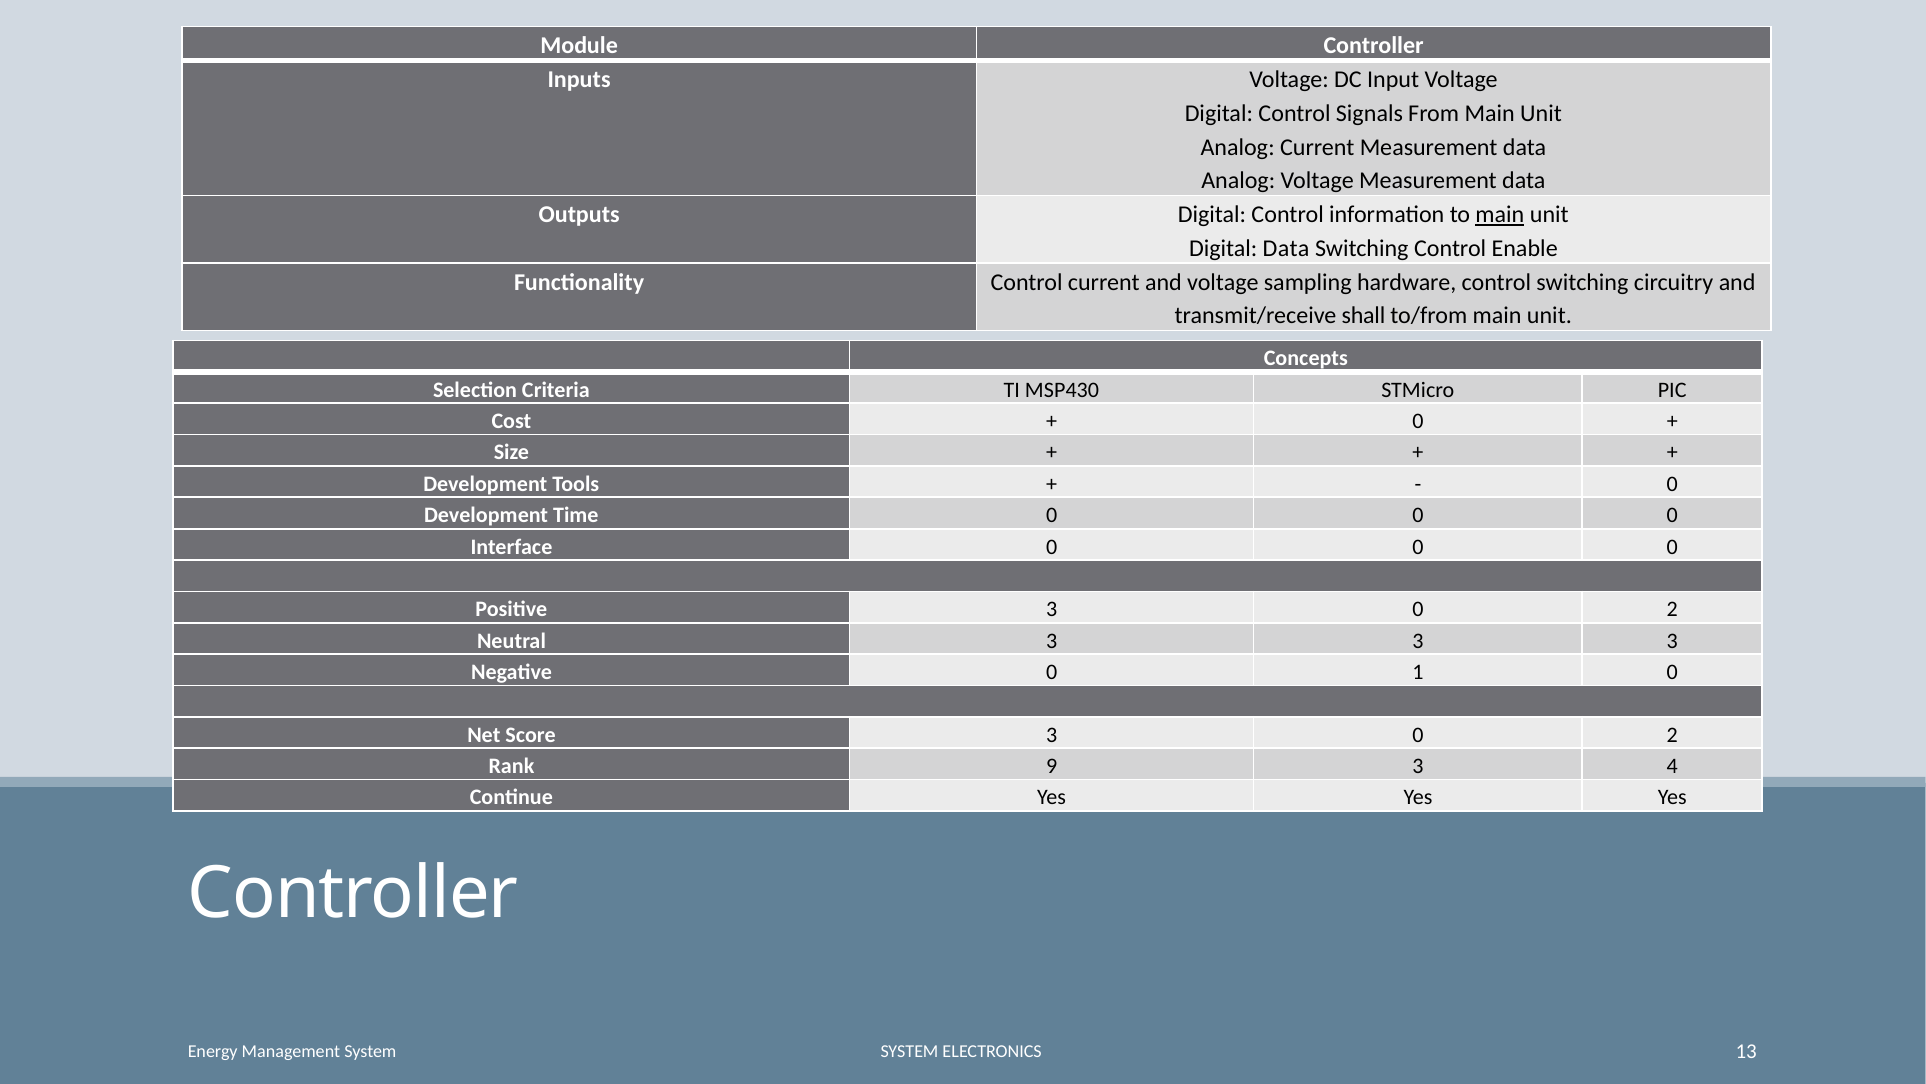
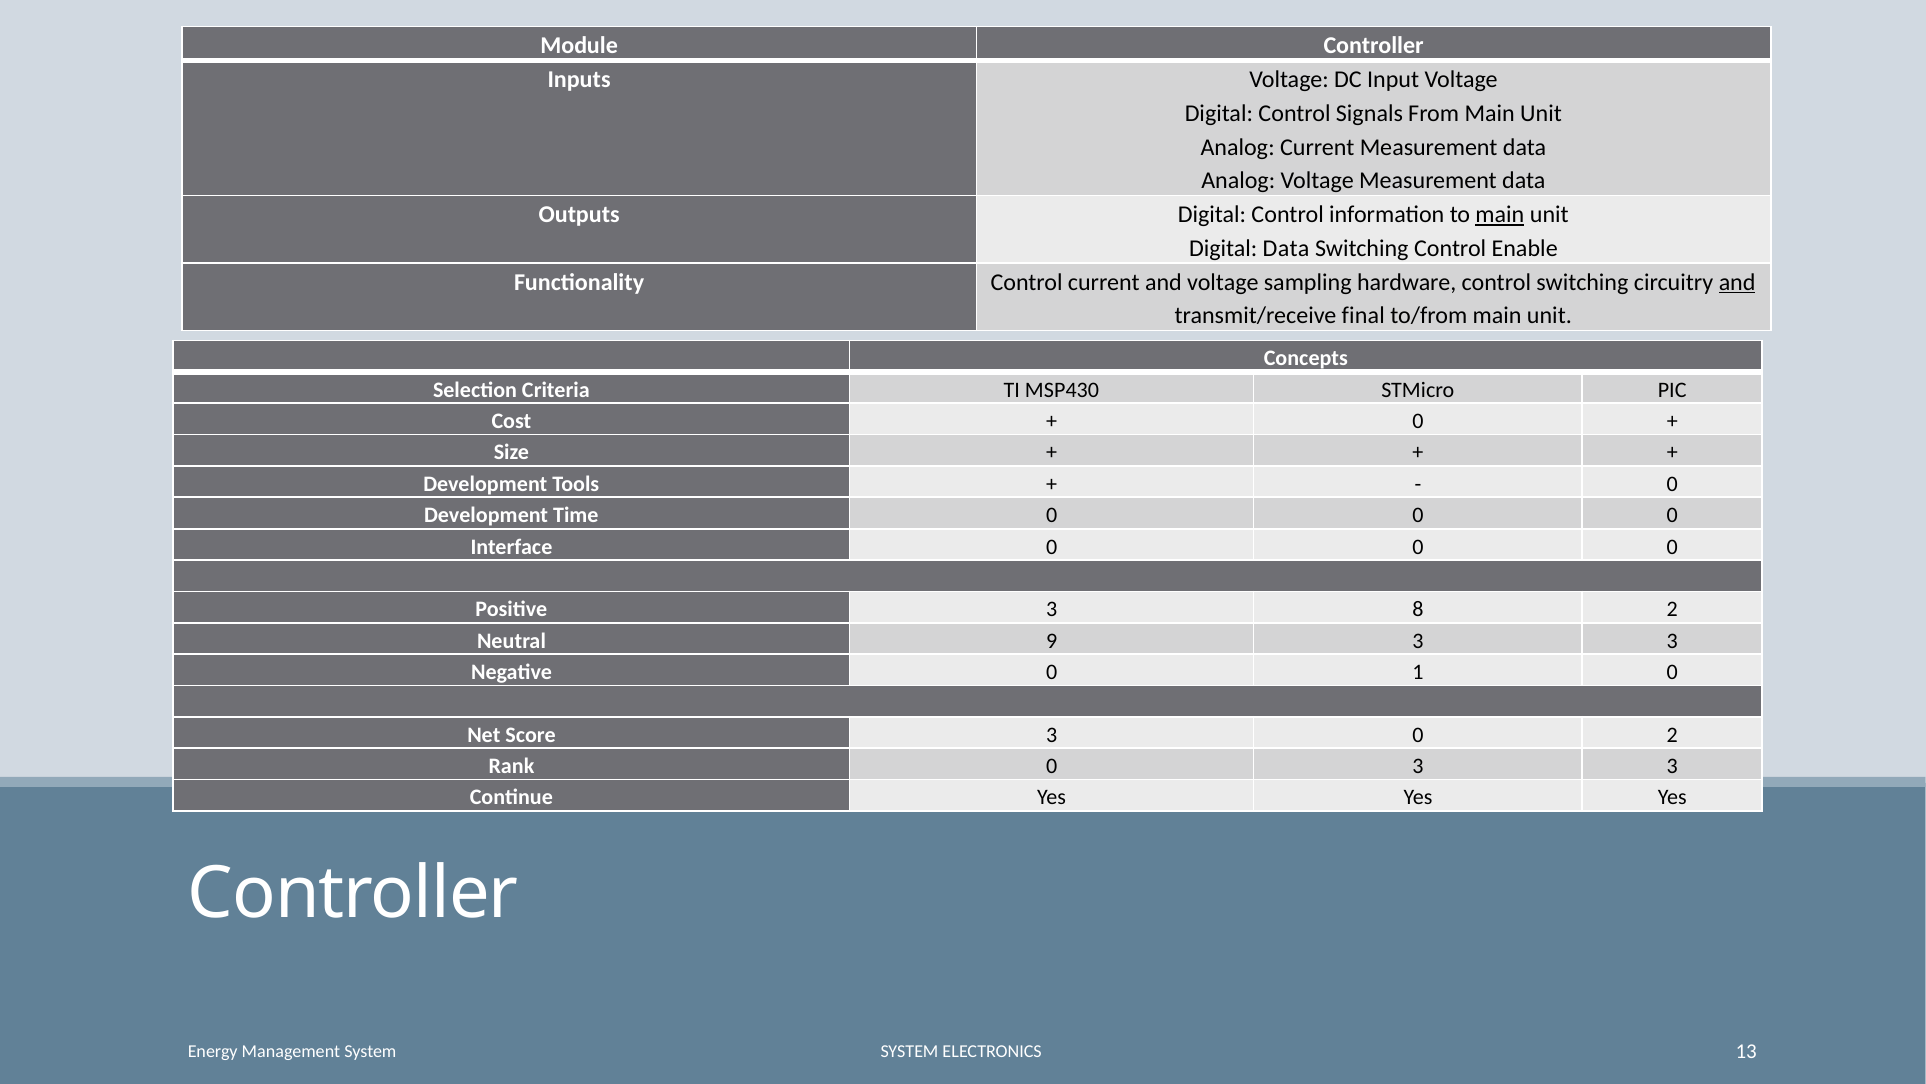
and at (1737, 282) underline: none -> present
shall: shall -> final
Positive 3 0: 0 -> 8
Neutral 3: 3 -> 9
Rank 9: 9 -> 0
4 at (1672, 766): 4 -> 3
